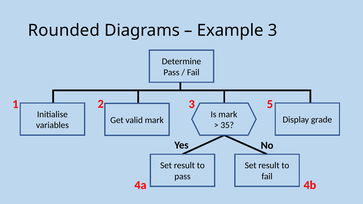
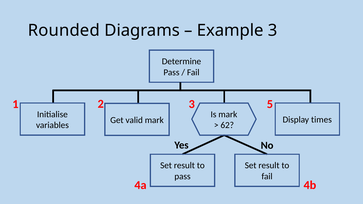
grade: grade -> times
35: 35 -> 62
